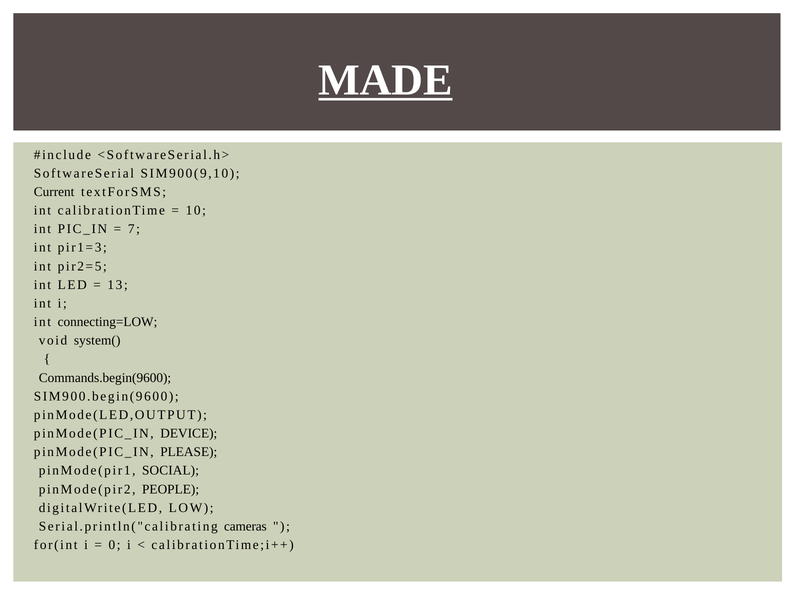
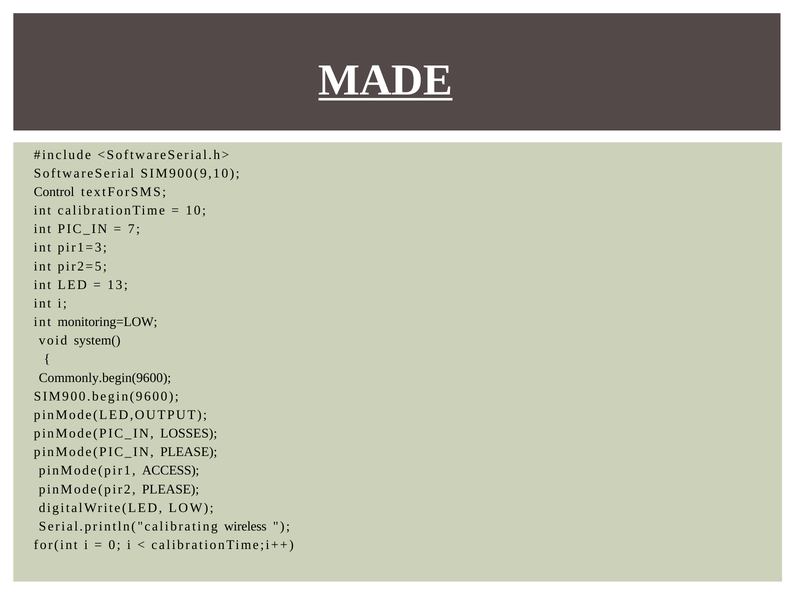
Current: Current -> Control
connecting=LOW: connecting=LOW -> monitoring=LOW
Commands.begin(9600: Commands.begin(9600 -> Commonly.begin(9600
DEVICE: DEVICE -> LOSSES
SOCIAL: SOCIAL -> ACCESS
pinMode(pir2 PEOPLE: PEOPLE -> PLEASE
cameras: cameras -> wireless
